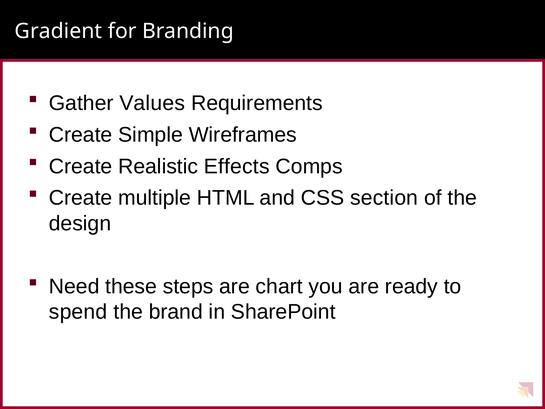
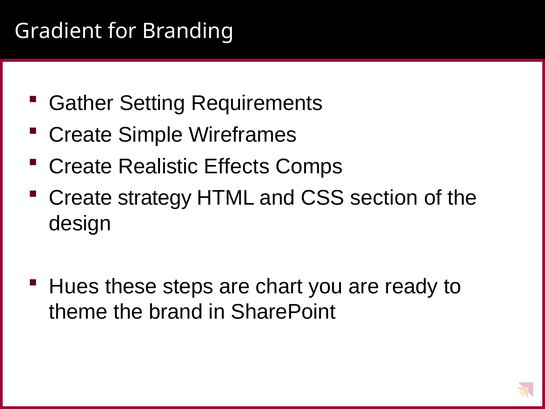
Values: Values -> Setting
multiple: multiple -> strategy
Need: Need -> Hues
spend: spend -> theme
